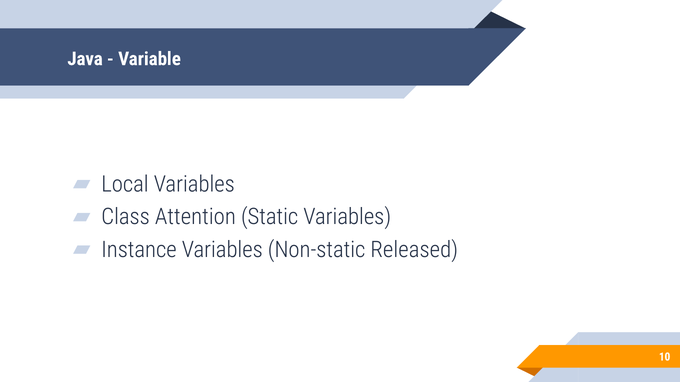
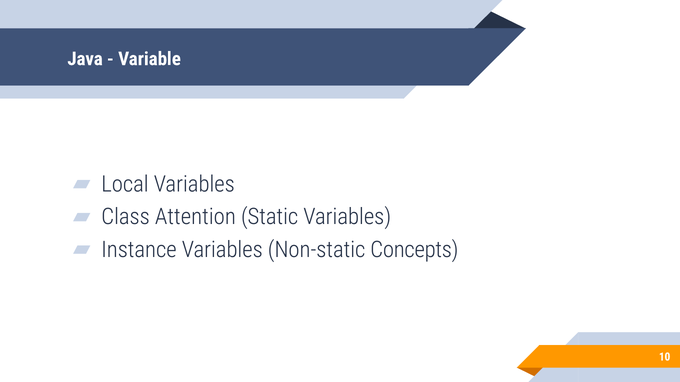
Released: Released -> Concepts
